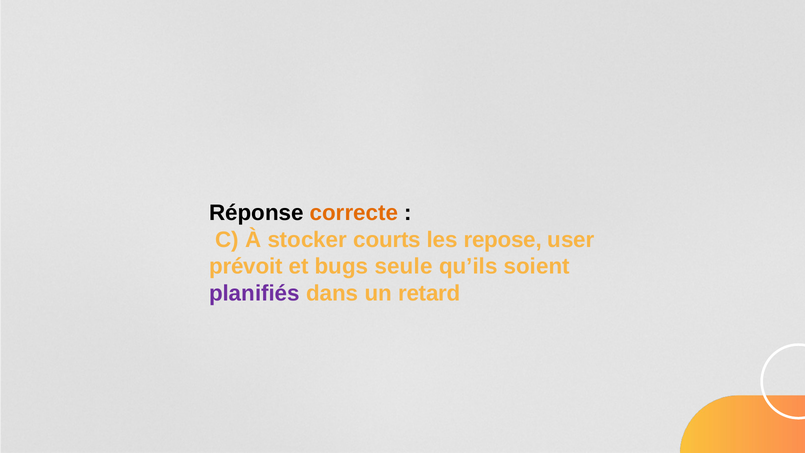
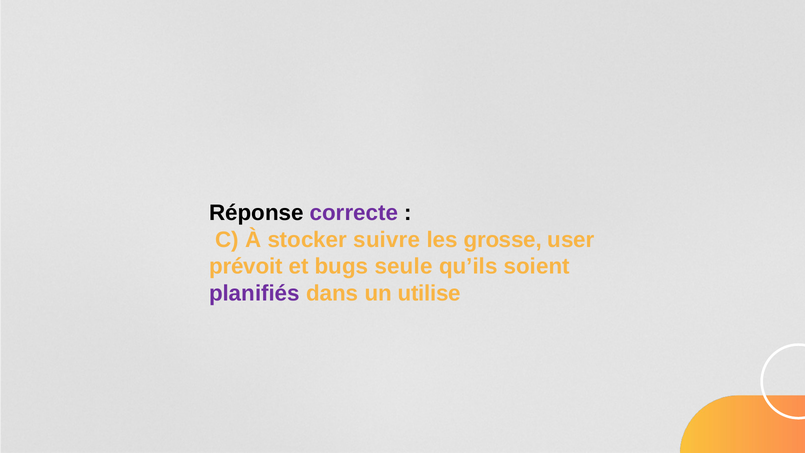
correcte colour: orange -> purple
courts: courts -> suivre
repose: repose -> grosse
retard: retard -> utilise
